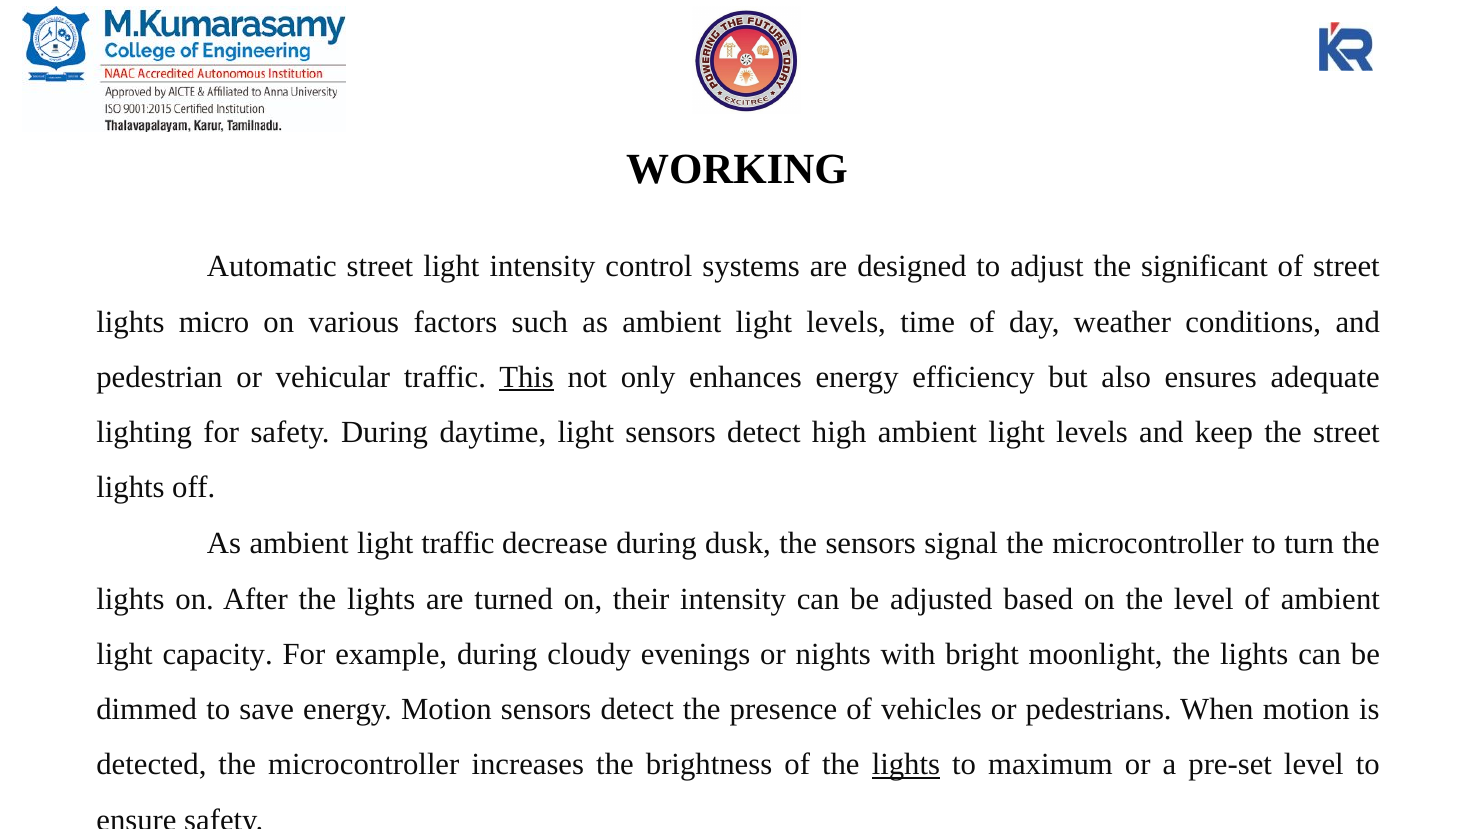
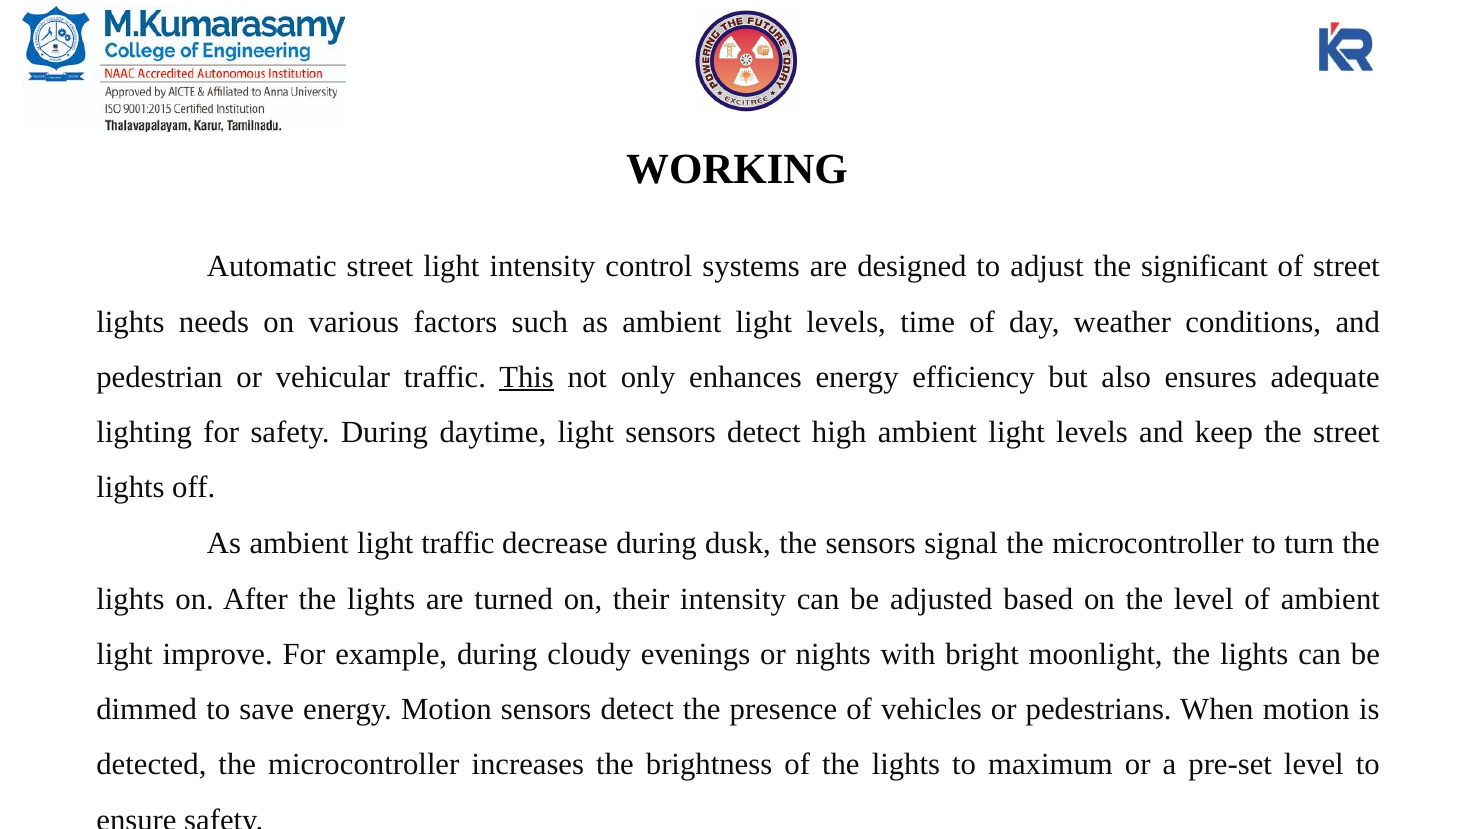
micro: micro -> needs
capacity: capacity -> improve
lights at (906, 765) underline: present -> none
